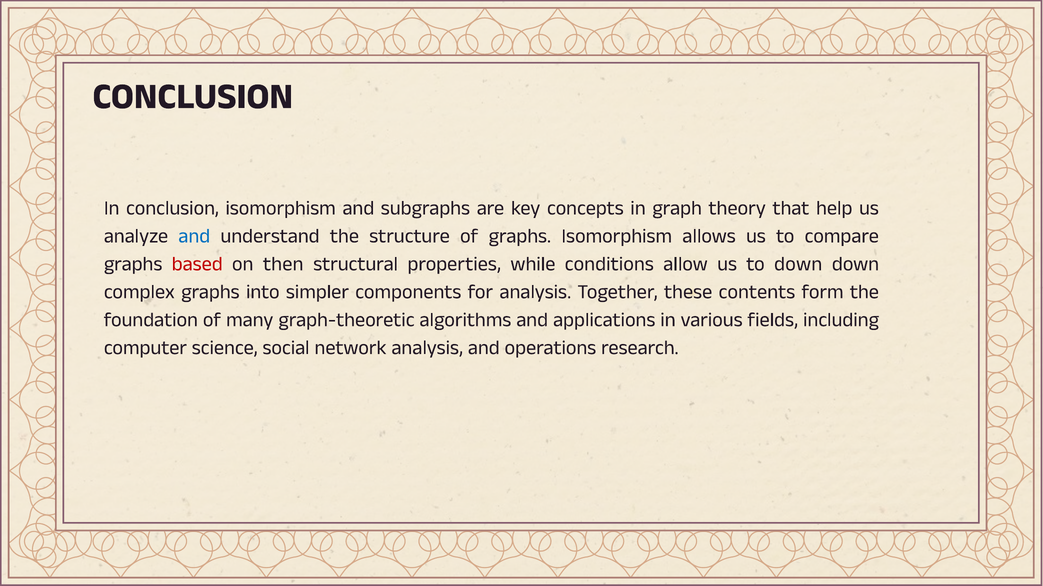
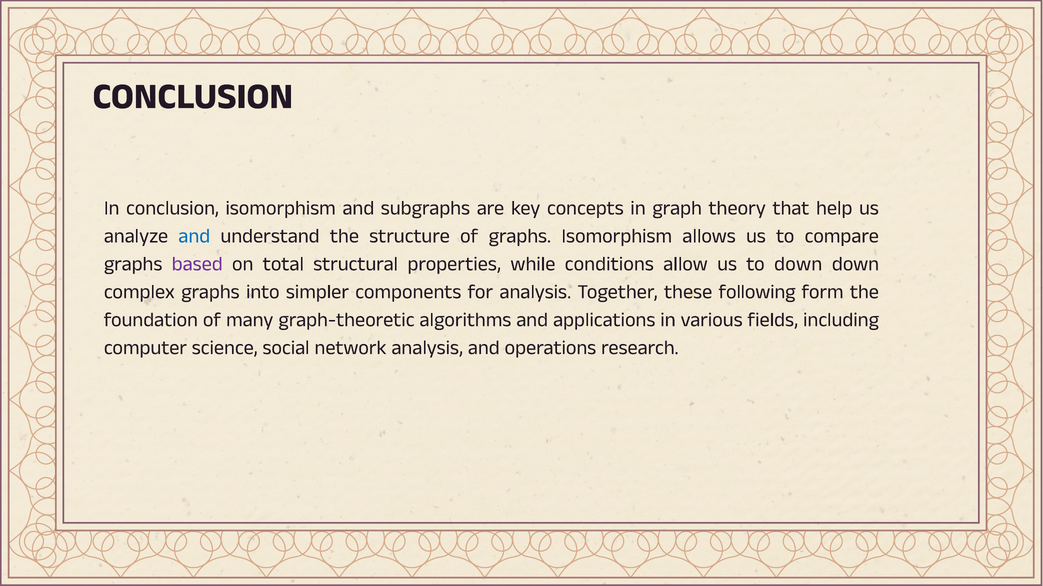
based colour: red -> purple
then: then -> total
contents: contents -> following
